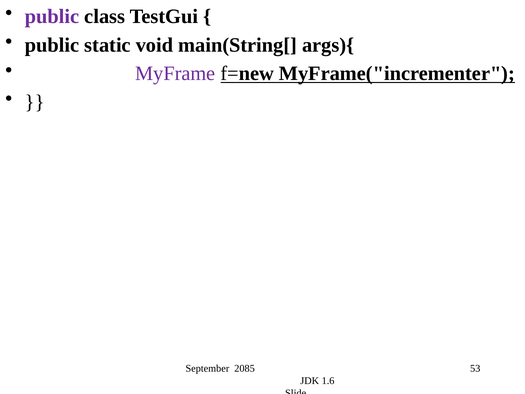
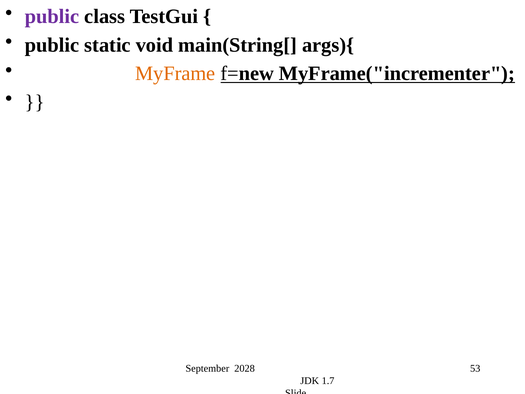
MyFrame colour: purple -> orange
2085: 2085 -> 2028
1.6: 1.6 -> 1.7
